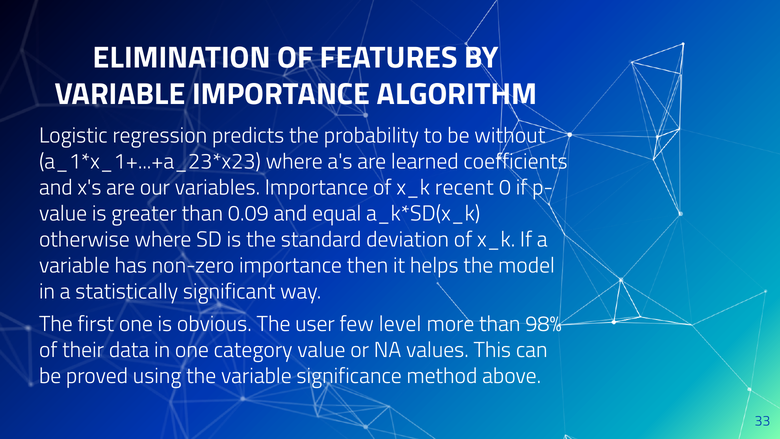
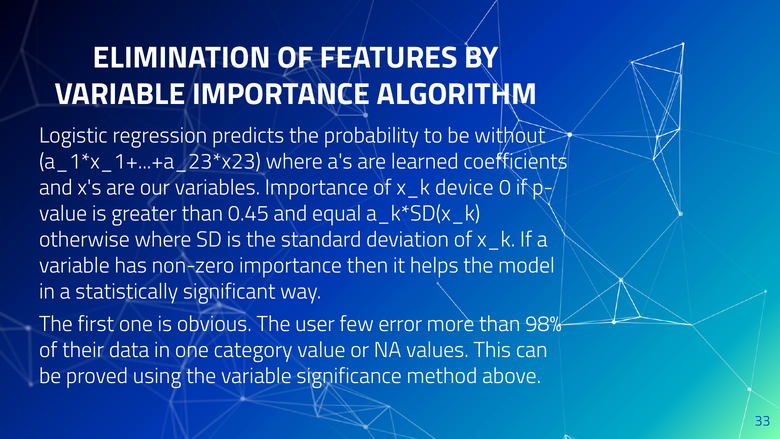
recent: recent -> device
0.09: 0.09 -> 0.45
level: level -> error
